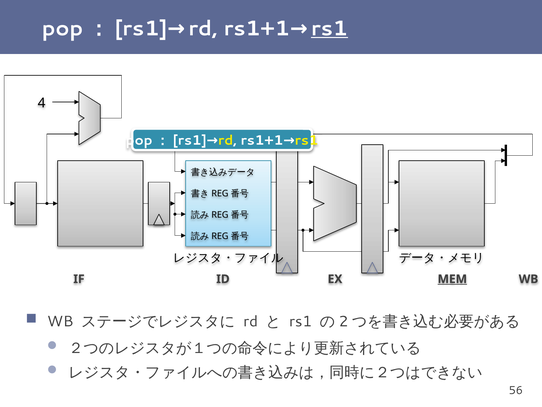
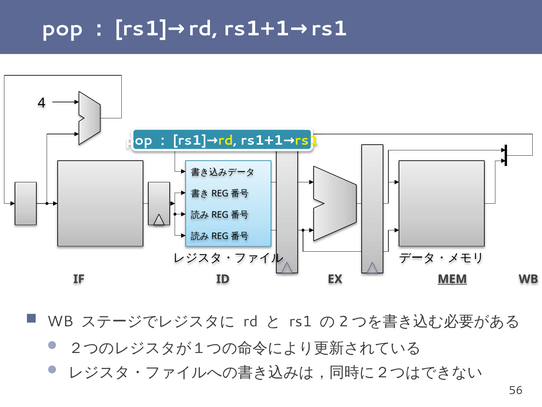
rs1 at (330, 28) underline: present -> none
